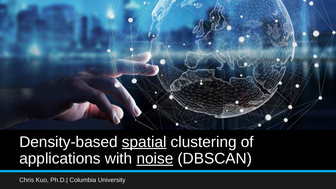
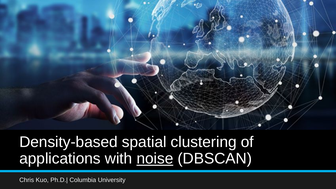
spatial underline: present -> none
